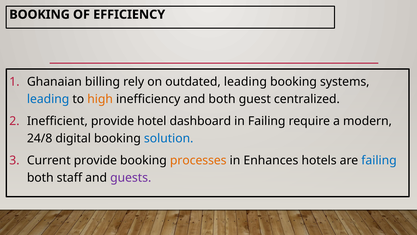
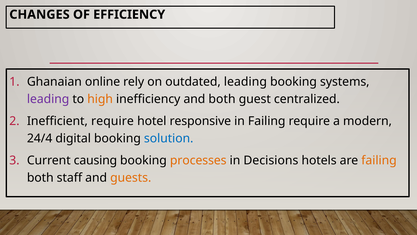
BOOKING at (40, 15): BOOKING -> CHANGES
billing: billing -> online
leading at (48, 99) colour: blue -> purple
Inefficient provide: provide -> require
dashboard: dashboard -> responsive
24/8: 24/8 -> 24/4
Current provide: provide -> causing
Enhances: Enhances -> Decisions
failing at (379, 160) colour: blue -> orange
guests colour: purple -> orange
